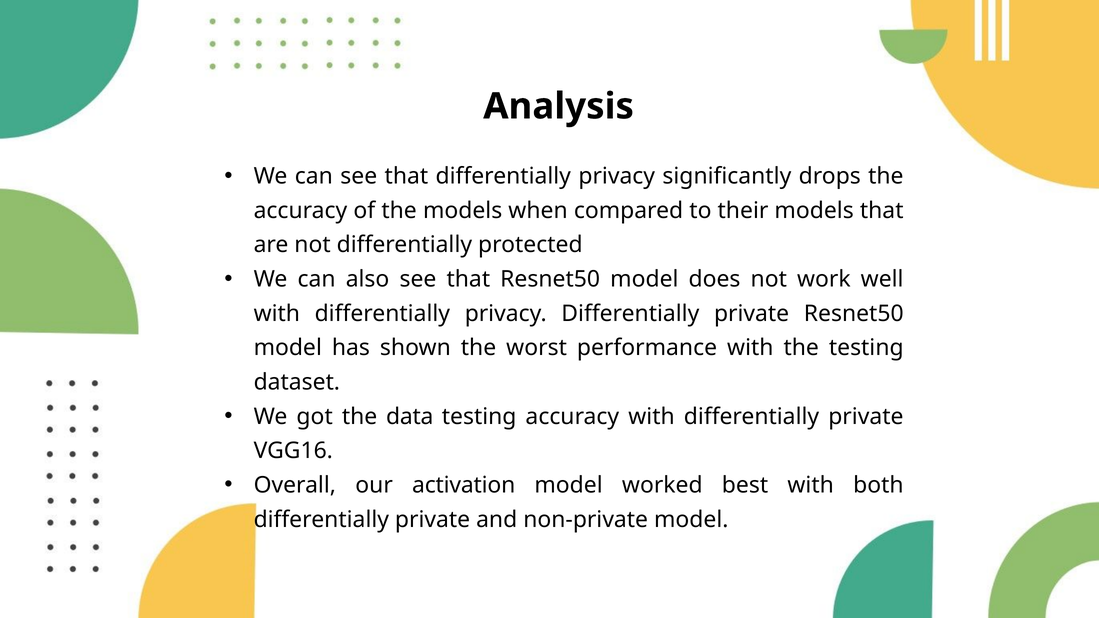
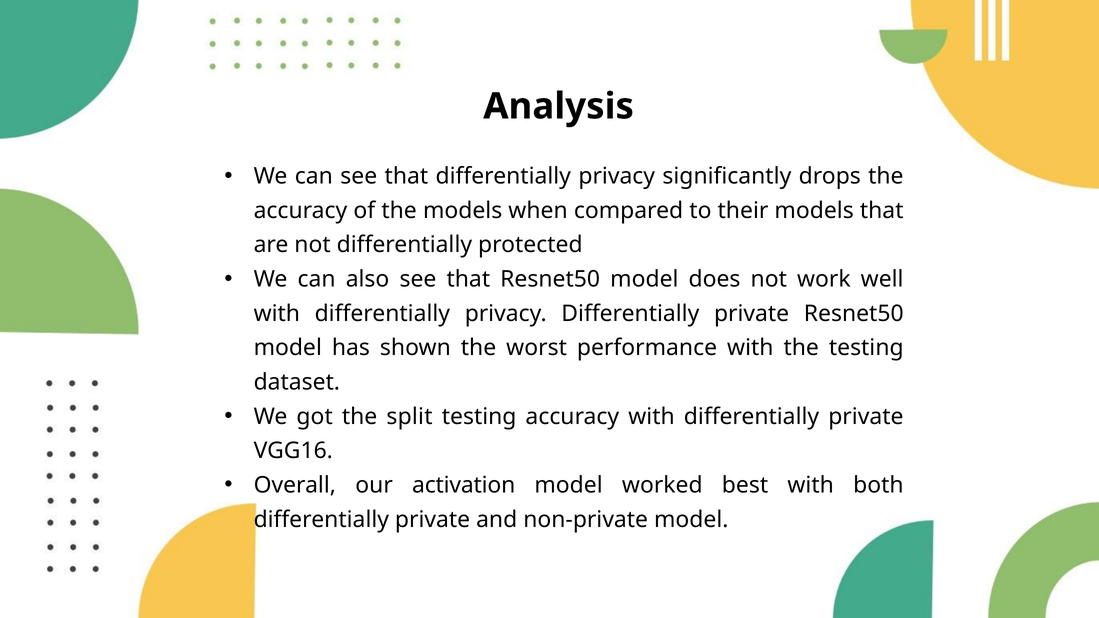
data: data -> split
